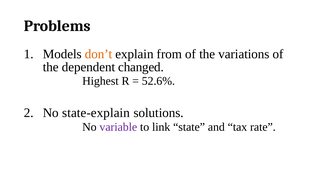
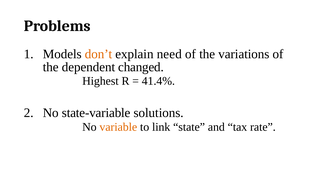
from: from -> need
52.6%: 52.6% -> 41.4%
state-explain: state-explain -> state-variable
variable colour: purple -> orange
